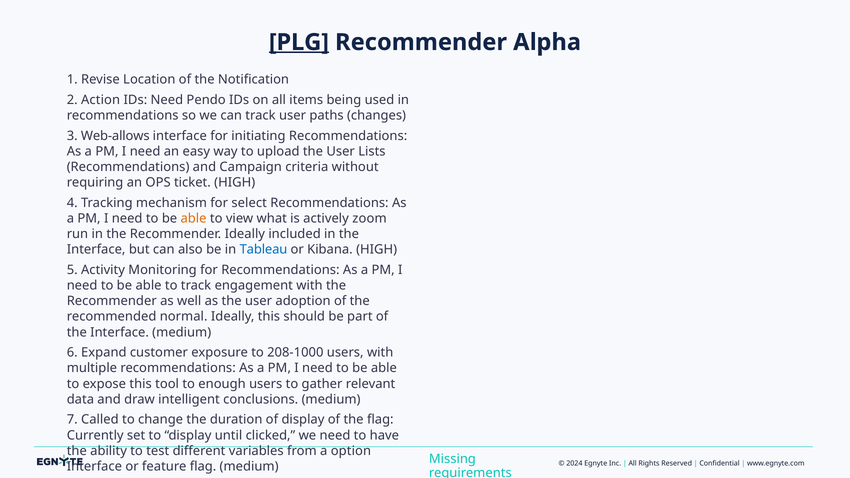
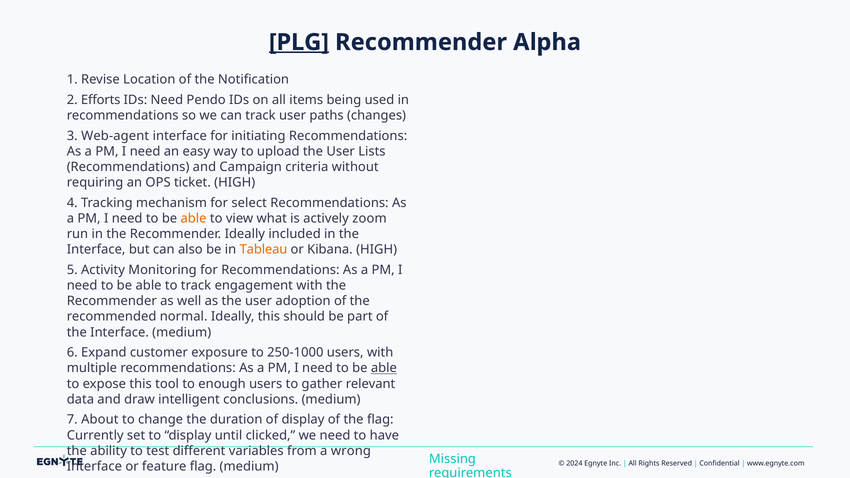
Action: Action -> Efforts
Web-allows: Web-allows -> Web-agent
Tableau colour: blue -> orange
208-1000: 208-1000 -> 250-1000
able at (384, 368) underline: none -> present
7 Called: Called -> About
option: option -> wrong
